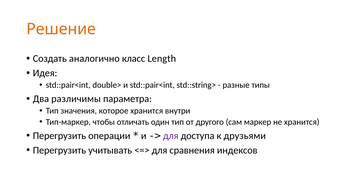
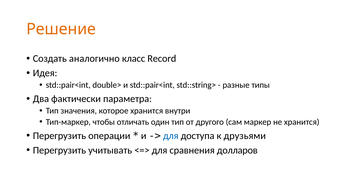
Length: Length -> Record
различимы: различимы -> фактически
для at (171, 135) colour: purple -> blue
индексов: индексов -> долларов
